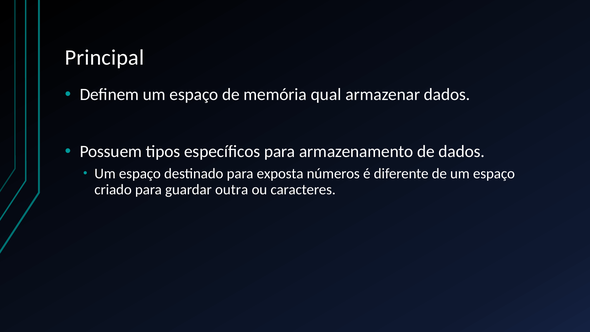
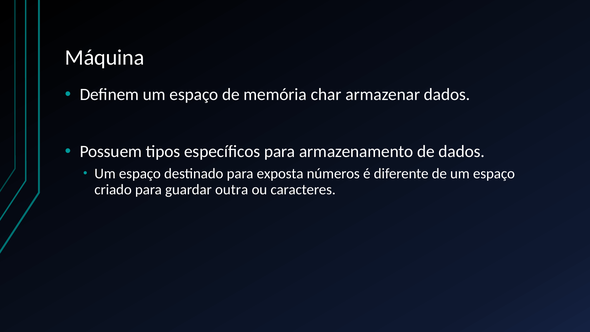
Principal: Principal -> Máquina
qual: qual -> char
